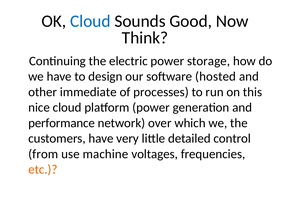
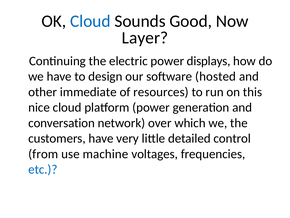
Think: Think -> Layer
storage: storage -> displays
processes: processes -> resources
performance: performance -> conversation
etc colour: orange -> blue
